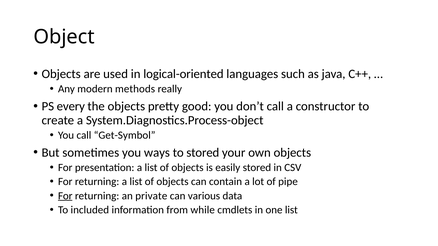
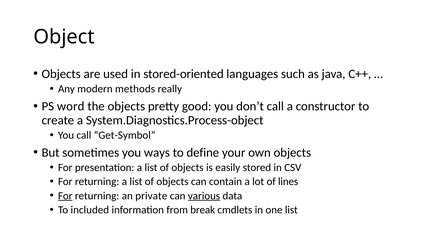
logical-oriented: logical-oriented -> stored-oriented
every: every -> word
to stored: stored -> define
pipe: pipe -> lines
various underline: none -> present
while: while -> break
